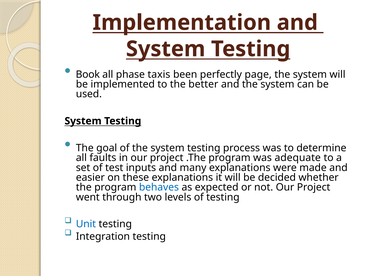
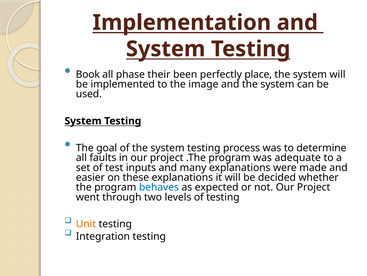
taxis: taxis -> their
page: page -> place
better: better -> image
Unit colour: blue -> orange
